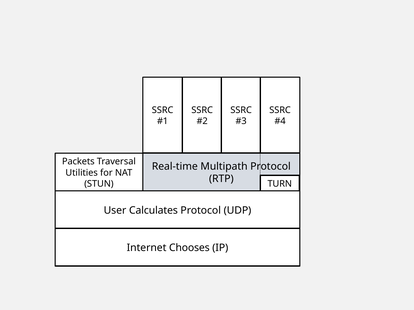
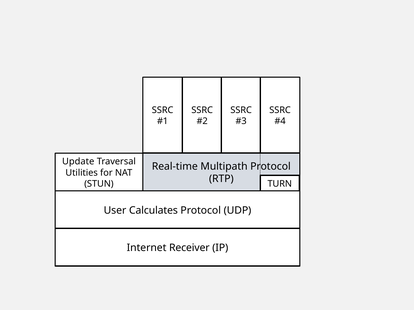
Packets: Packets -> Update
Chooses: Chooses -> Receiver
